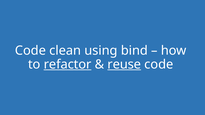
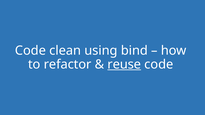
refactor underline: present -> none
